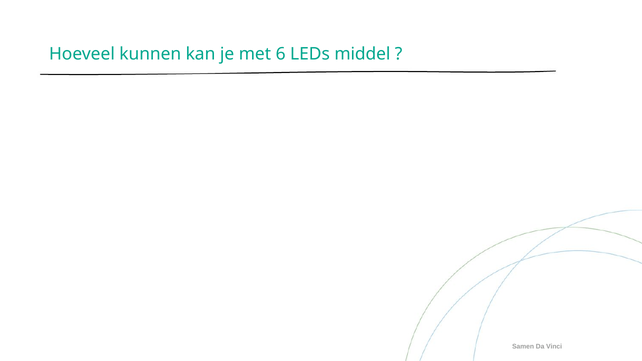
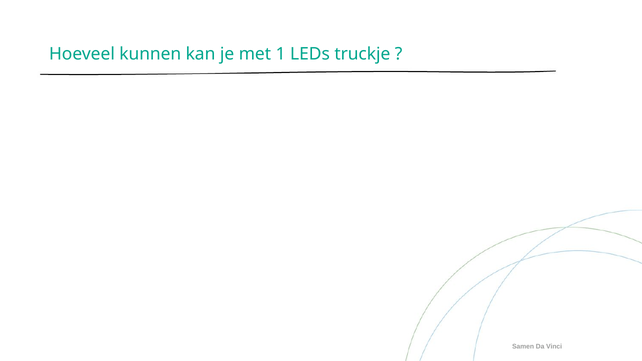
6: 6 -> 1
middel: middel -> truckje
